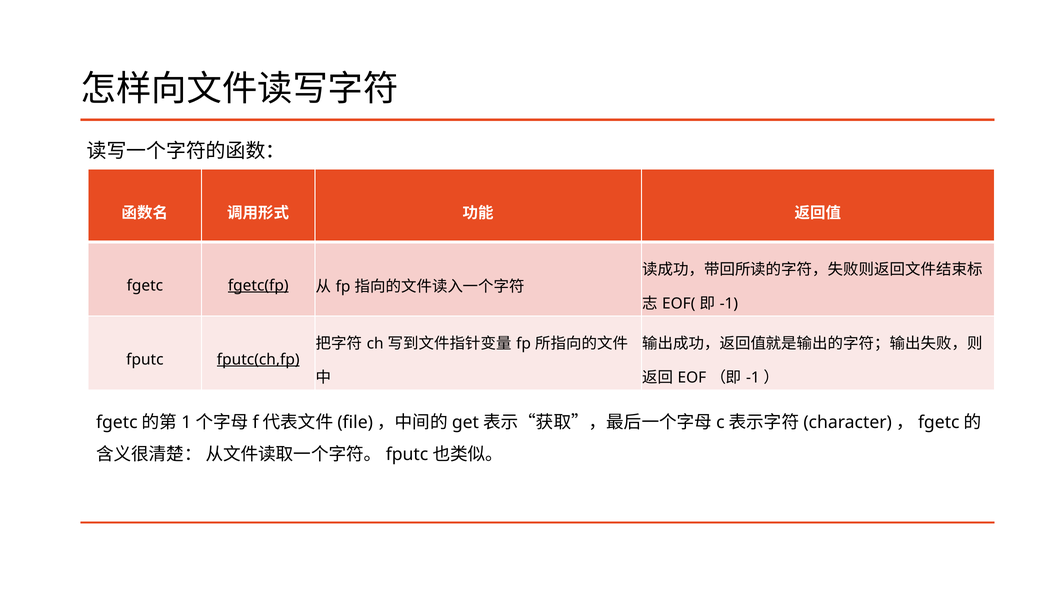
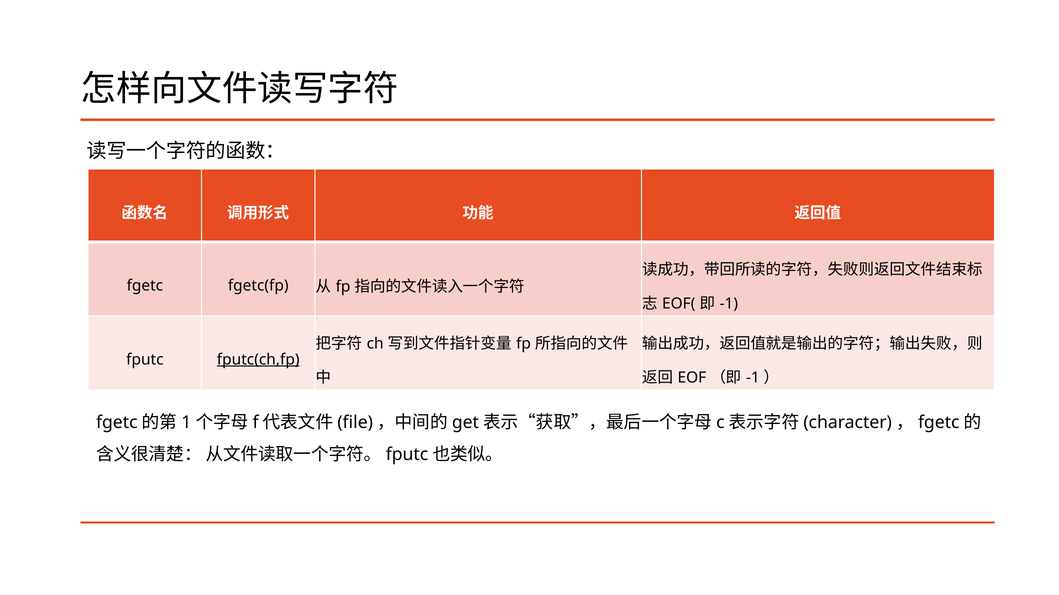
fgetc(fp underline: present -> none
